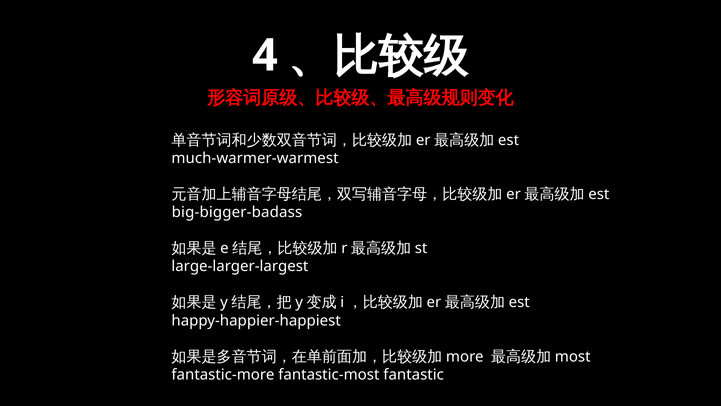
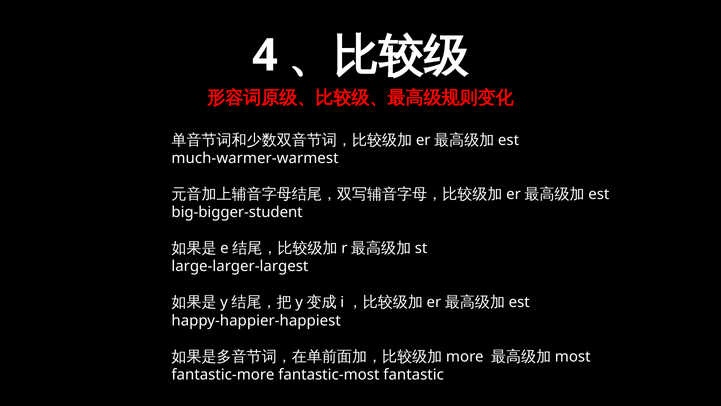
big-bigger-badass: big-bigger-badass -> big-bigger-student
